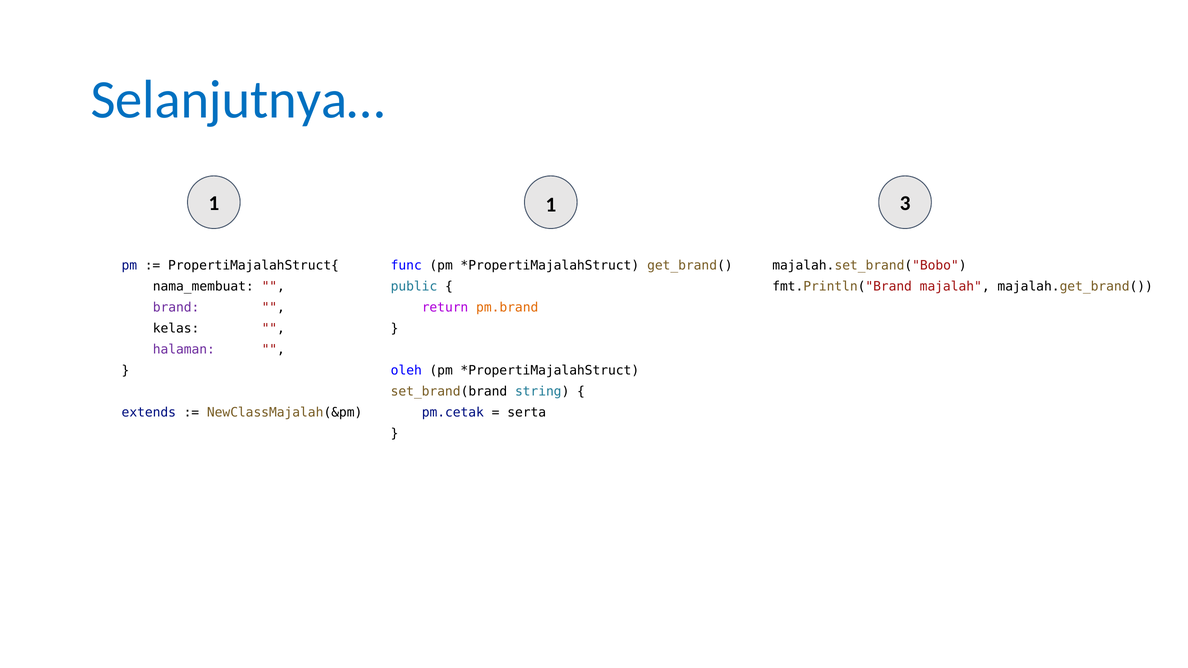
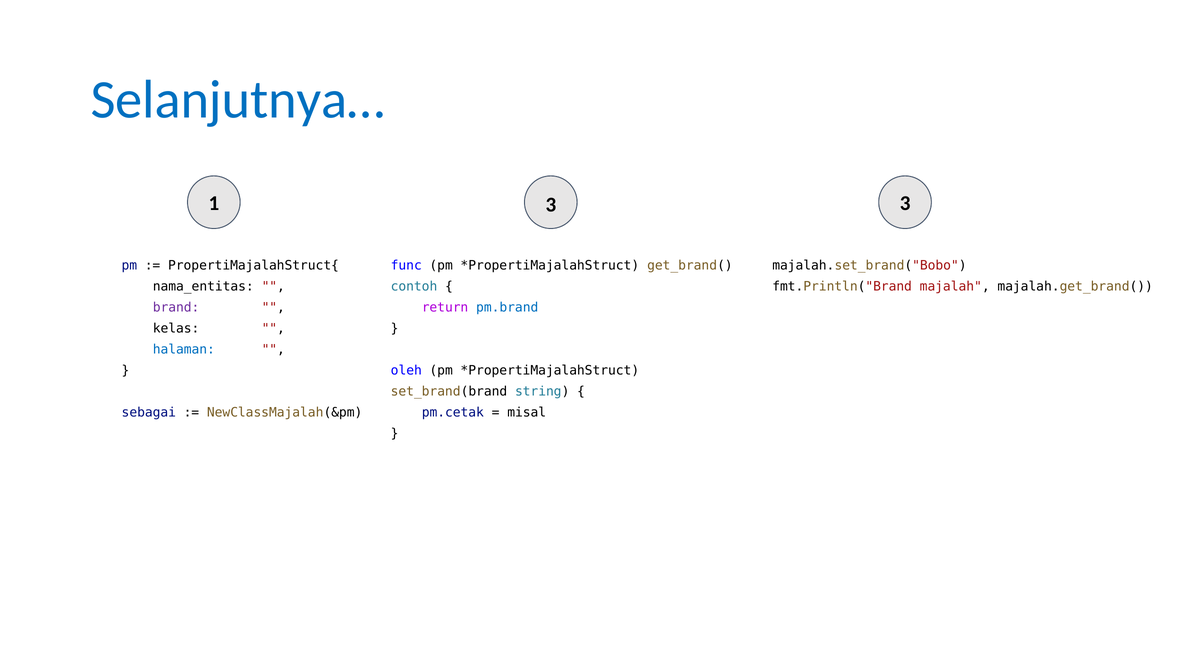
1 1: 1 -> 3
nama_membuat: nama_membuat -> nama_entitas
public: public -> contoh
pm.brand colour: orange -> blue
halaman colour: purple -> blue
extends: extends -> sebagai
serta: serta -> misal
